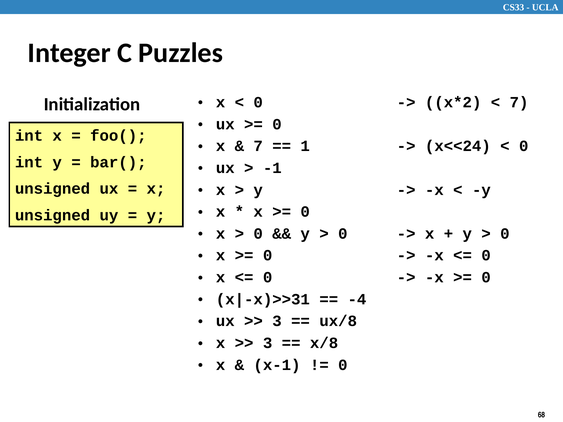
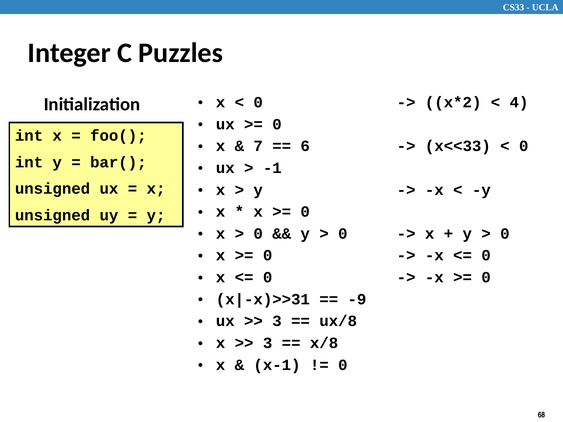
7 at (519, 102): 7 -> 4
1: 1 -> 6
x<<24: x<<24 -> x<<33
-4: -4 -> -9
